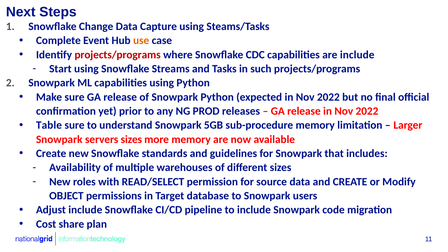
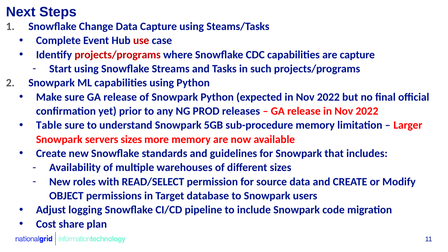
use colour: orange -> red
are include: include -> capture
Adjust include: include -> logging
